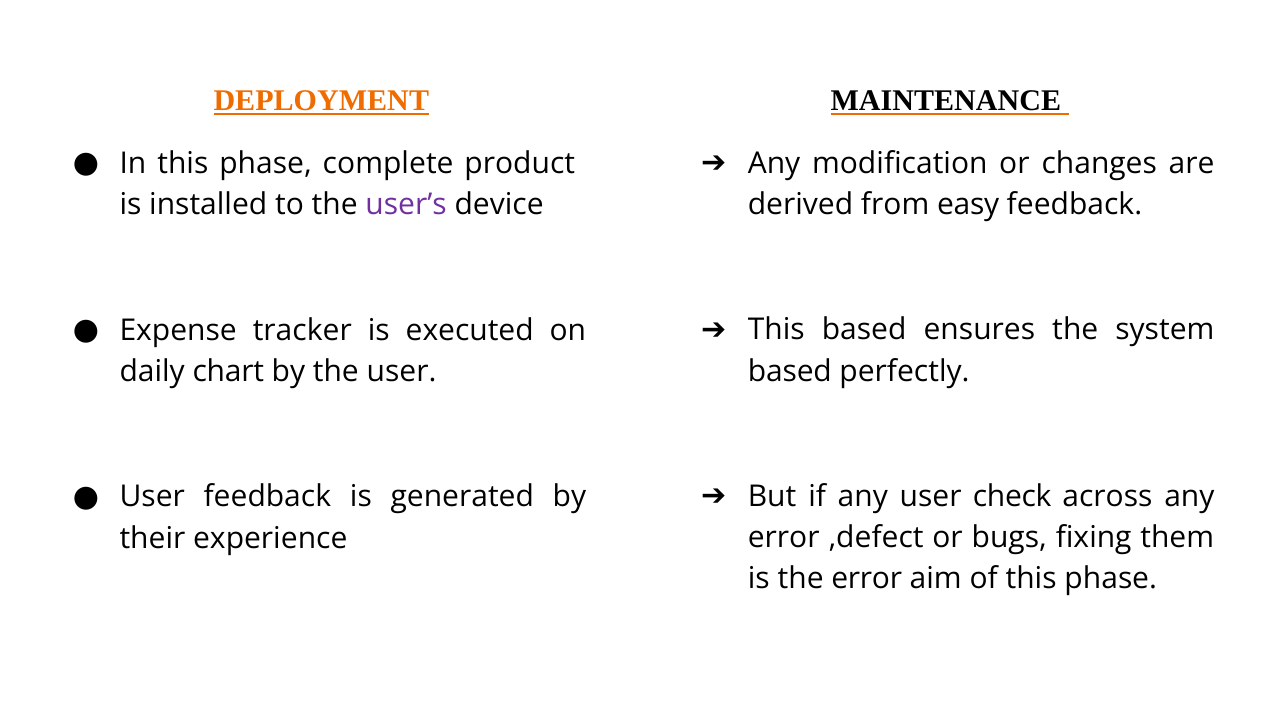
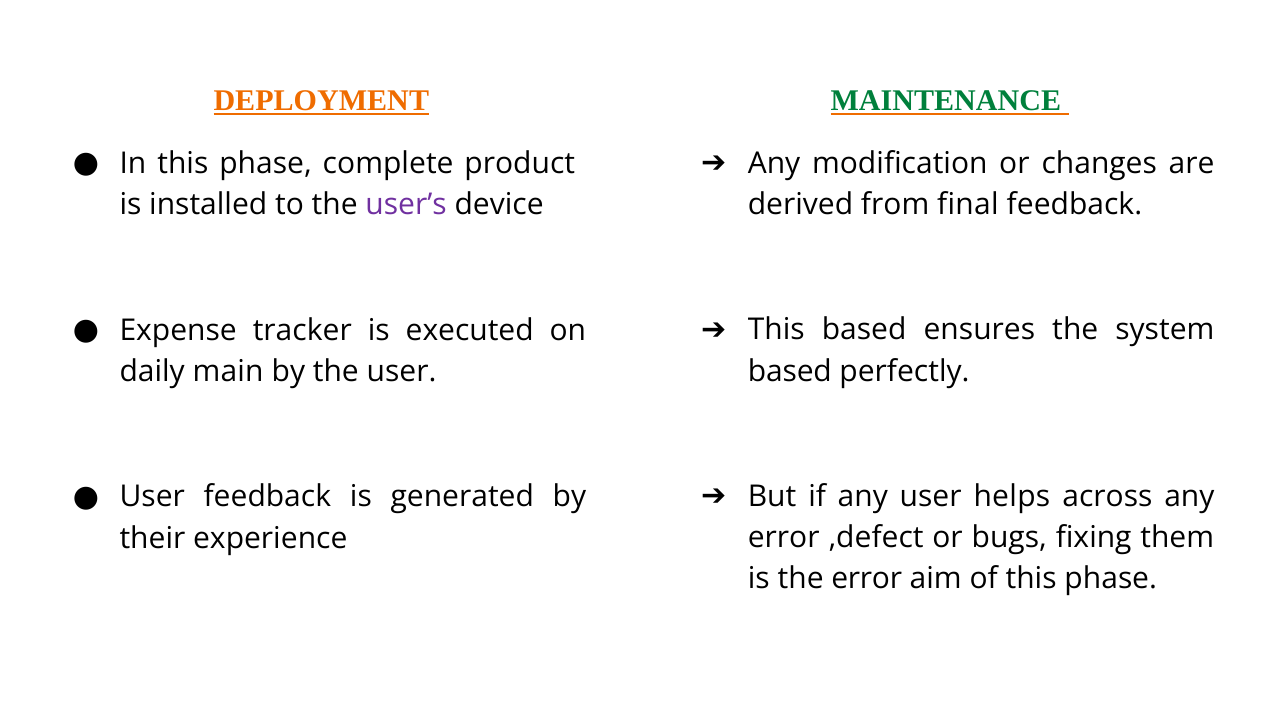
MAINTENANCE colour: black -> green
easy: easy -> final
chart: chart -> main
check: check -> helps
